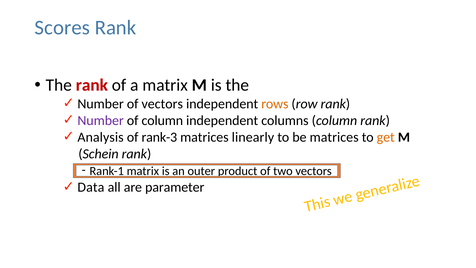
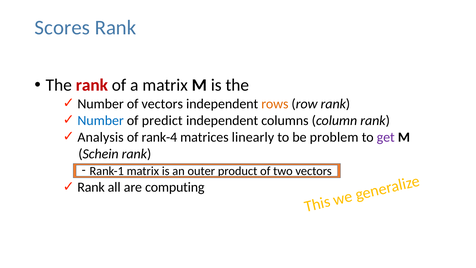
Number at (101, 120) colour: purple -> blue
of column: column -> predict
rank-3: rank-3 -> rank-4
be matrices: matrices -> problem
get colour: orange -> purple
Data at (91, 187): Data -> Rank
parameter: parameter -> computing
